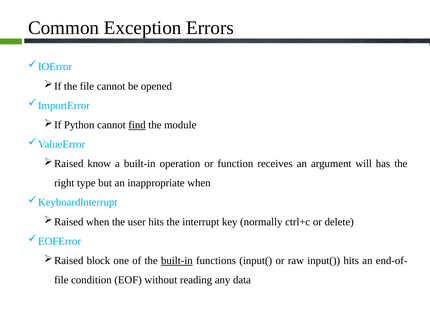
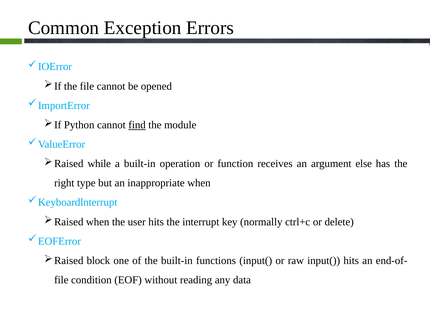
know: know -> while
will: will -> else
built-in at (177, 260) underline: present -> none
